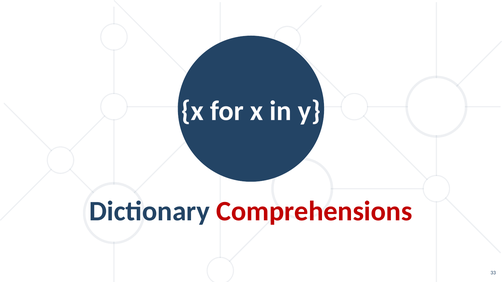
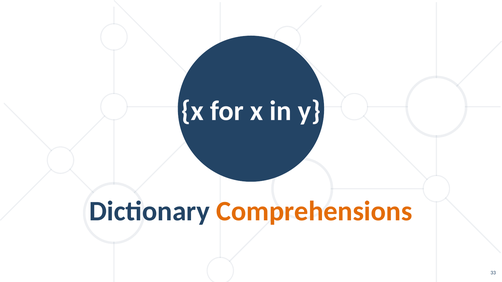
Comprehensions colour: red -> orange
